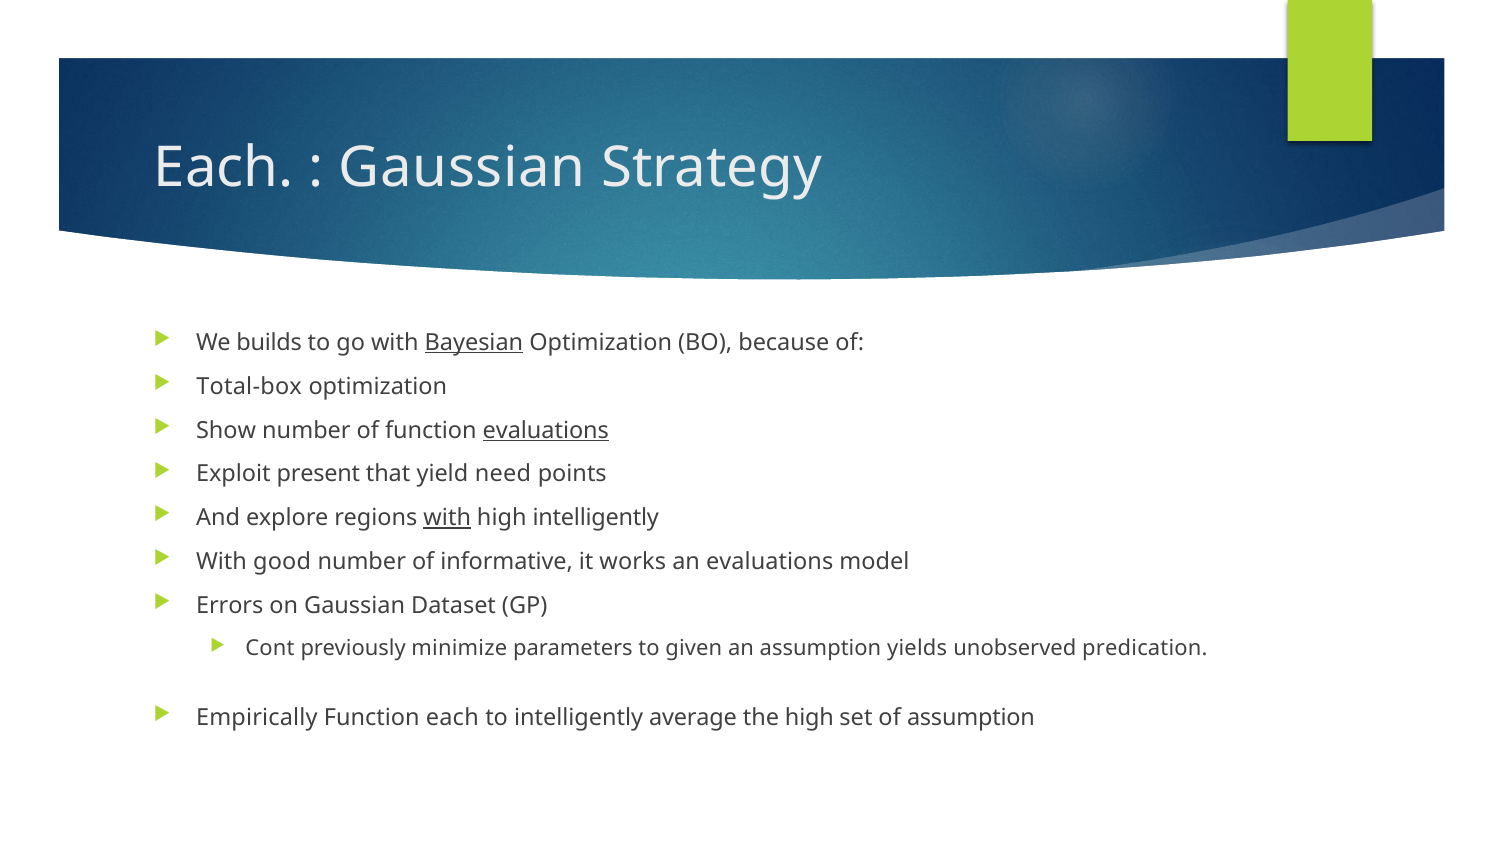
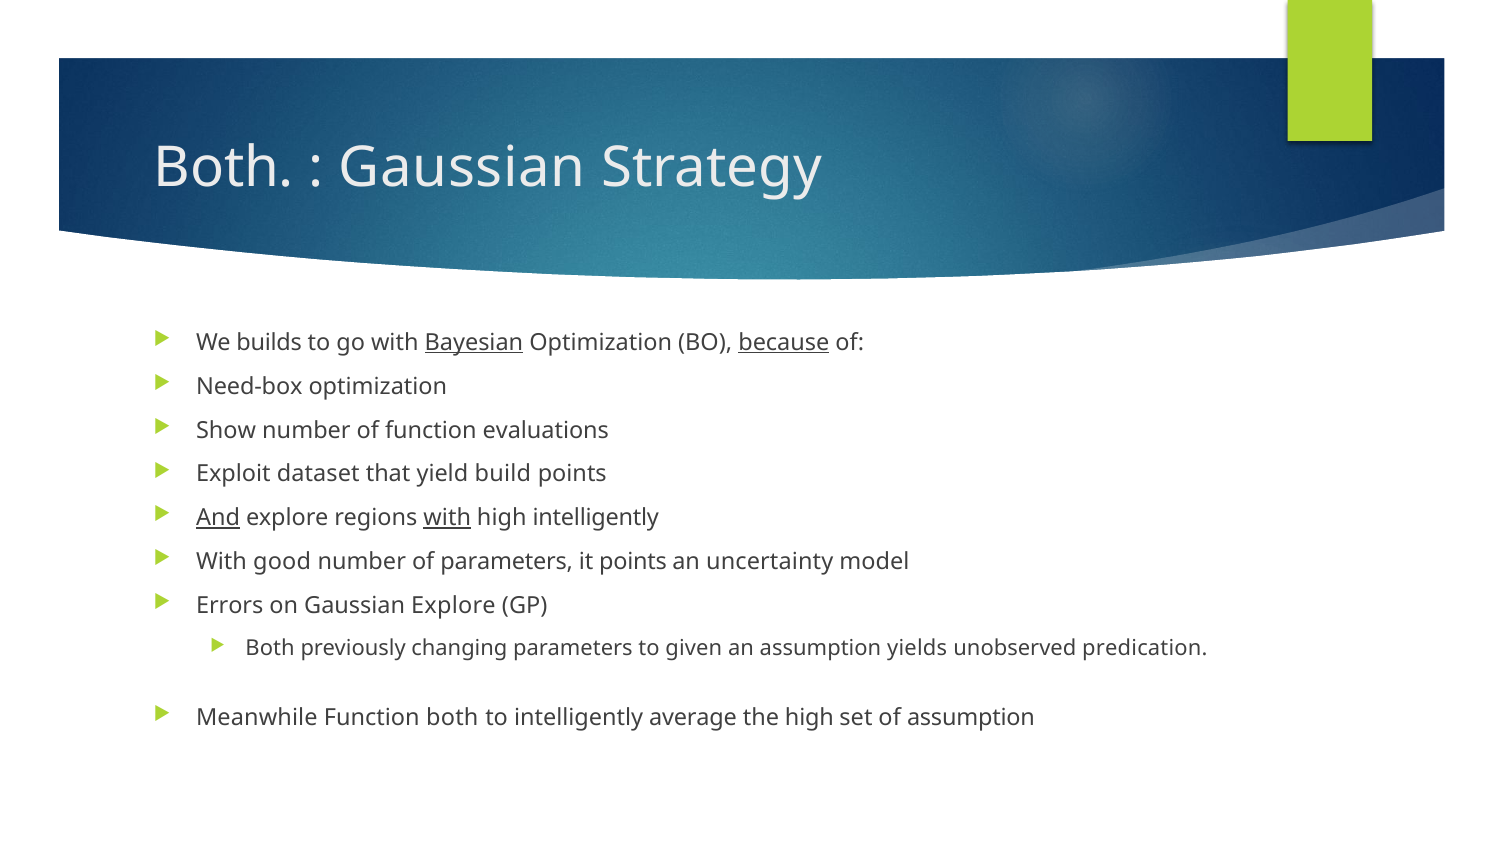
Each at (224, 168): Each -> Both
because underline: none -> present
Total-box: Total-box -> Need-box
evaluations at (546, 430) underline: present -> none
present: present -> dataset
need: need -> build
And underline: none -> present
of informative: informative -> parameters
it works: works -> points
an evaluations: evaluations -> uncertainty
Gaussian Dataset: Dataset -> Explore
Cont at (270, 649): Cont -> Both
minimize: minimize -> changing
Empirically: Empirically -> Meanwhile
Function each: each -> both
